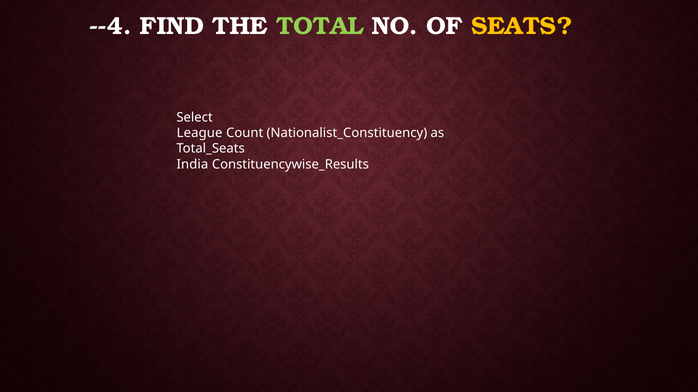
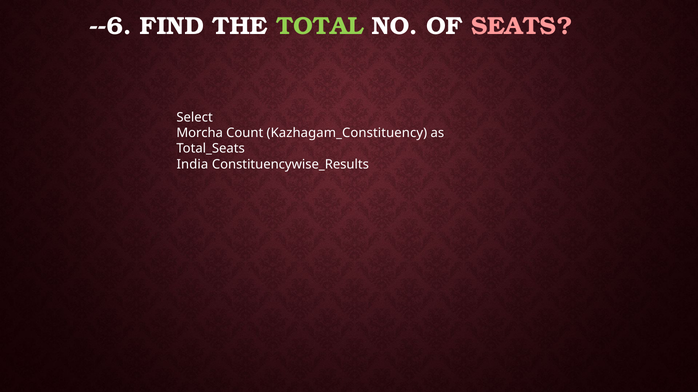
--4: --4 -> --6
SEATS colour: yellow -> pink
League: League -> Morcha
Nationalist_Constituency: Nationalist_Constituency -> Kazhagam_Constituency
